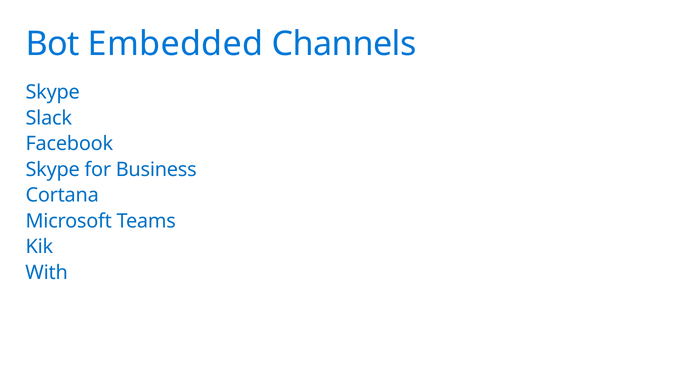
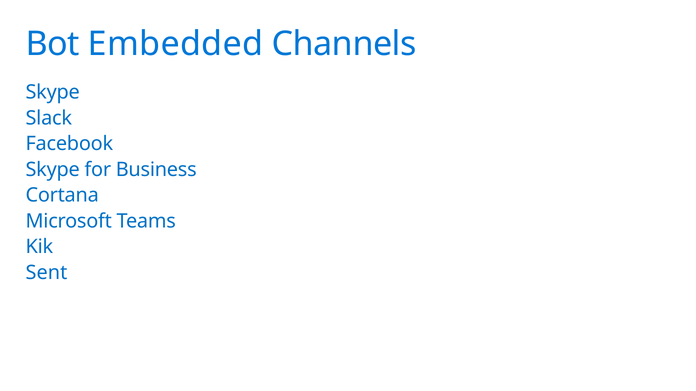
With: With -> Sent
